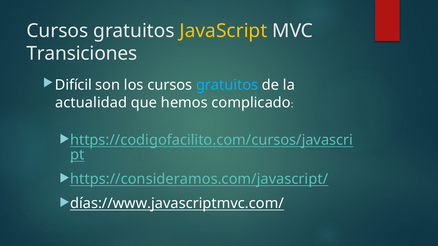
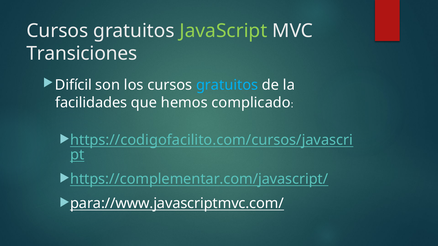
JavaScript colour: yellow -> light green
actualidad: actualidad -> facilidades
https://consideramos.com/javascript/: https://consideramos.com/javascript/ -> https://complementar.com/javascript/
días://www.javascriptmvc.com/: días://www.javascriptmvc.com/ -> para://www.javascriptmvc.com/
